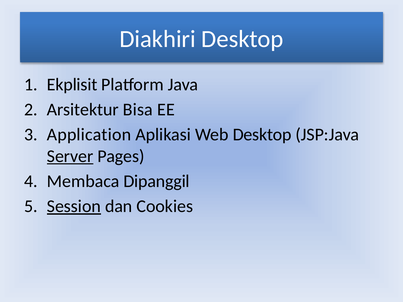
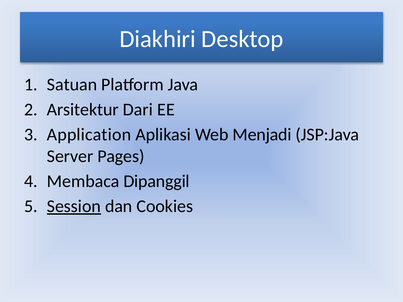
Ekplisit: Ekplisit -> Satuan
Bisa: Bisa -> Dari
Web Desktop: Desktop -> Menjadi
Server underline: present -> none
